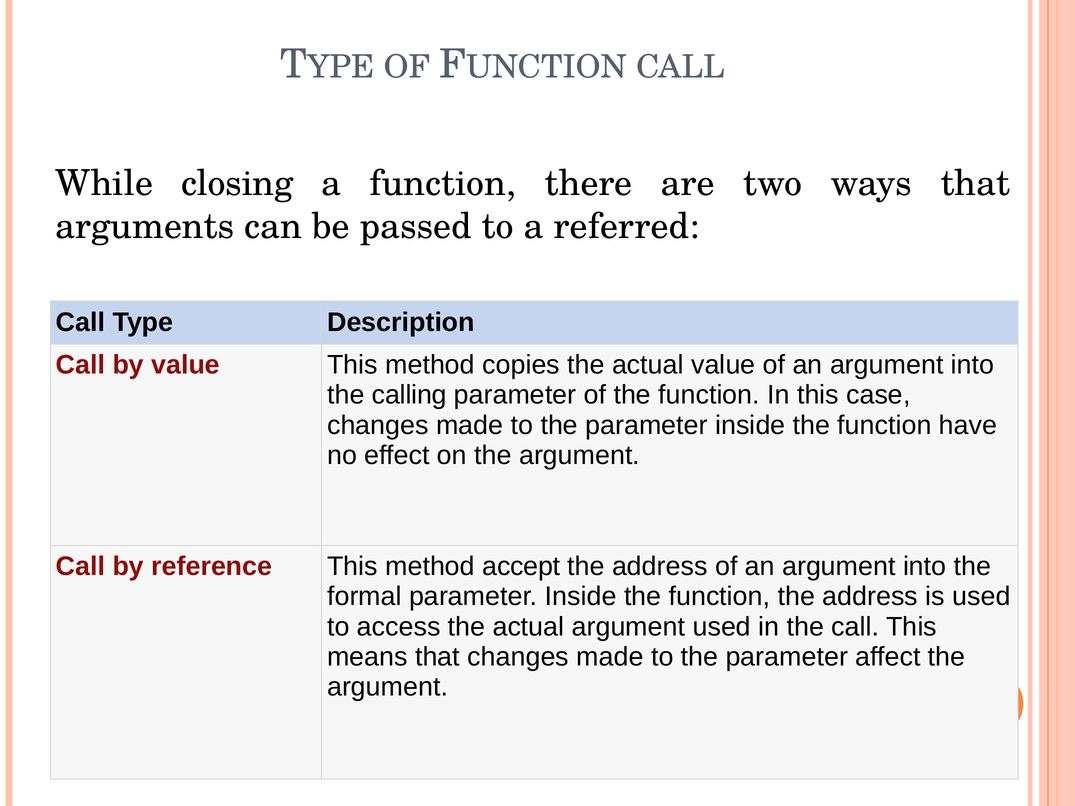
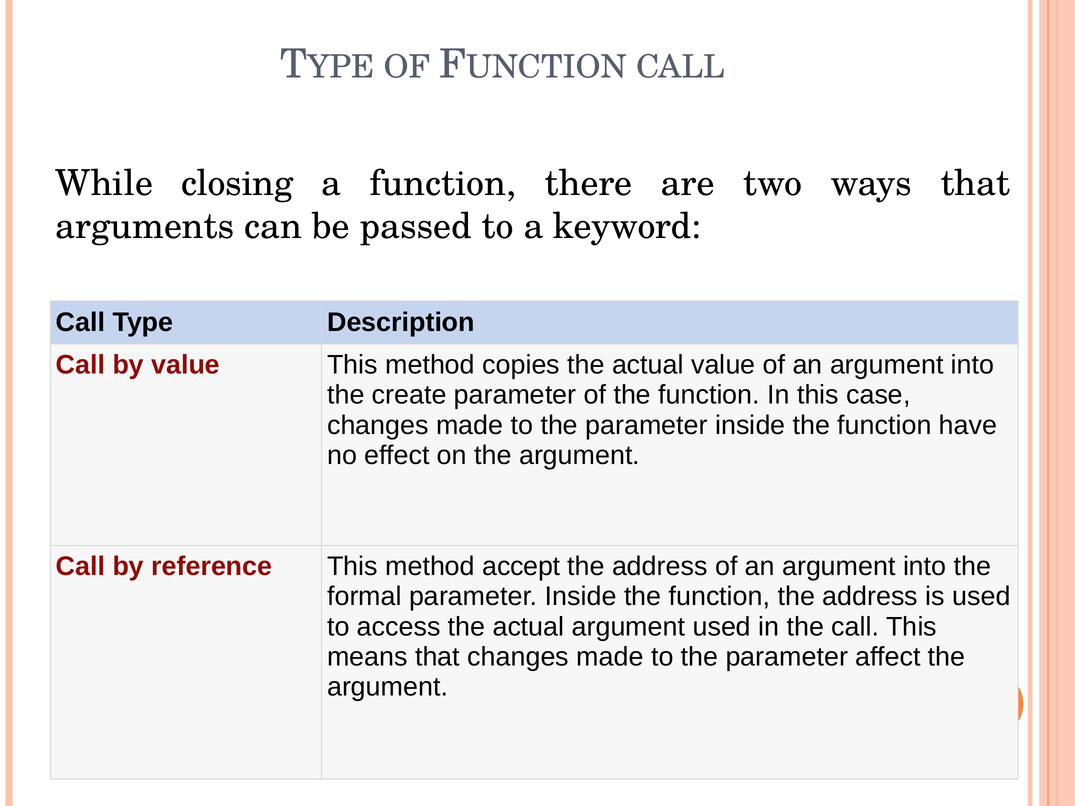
referred: referred -> keyword
calling: calling -> create
